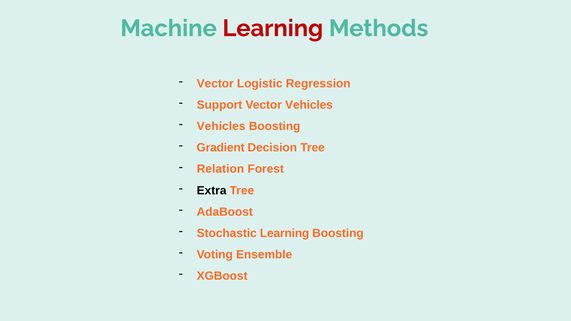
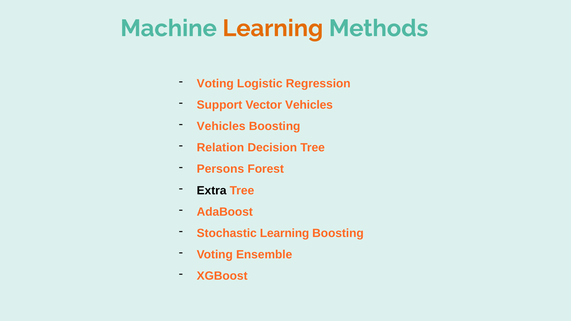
Learning at (273, 28) colour: red -> orange
Vector at (215, 84): Vector -> Voting
Gradient: Gradient -> Relation
Relation: Relation -> Persons
